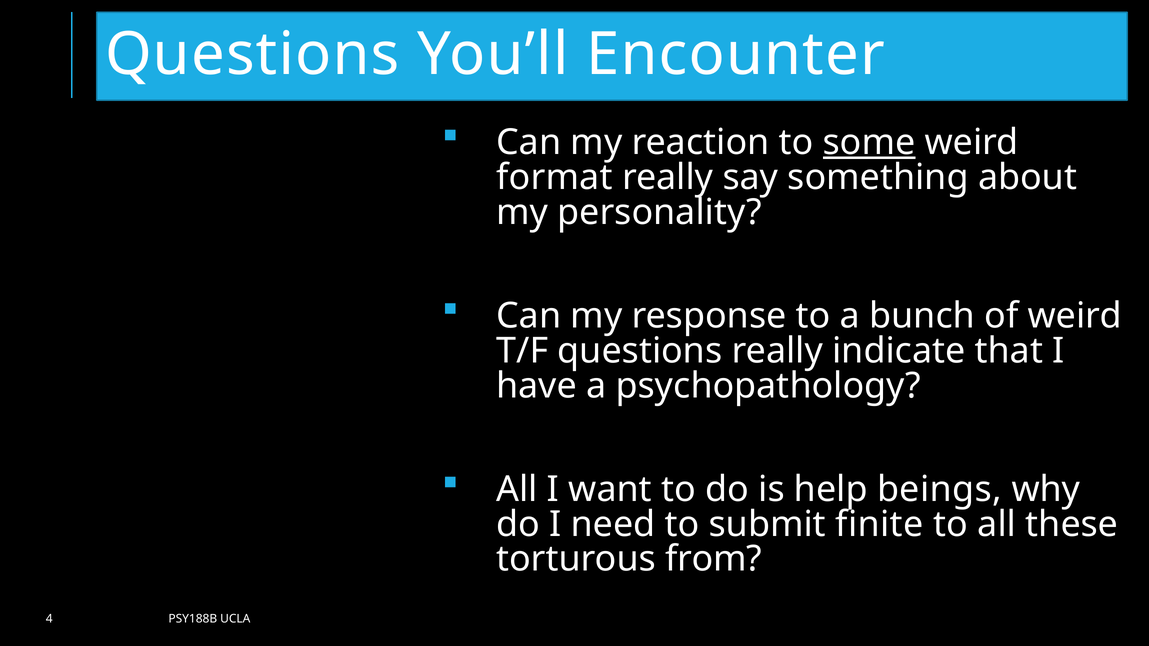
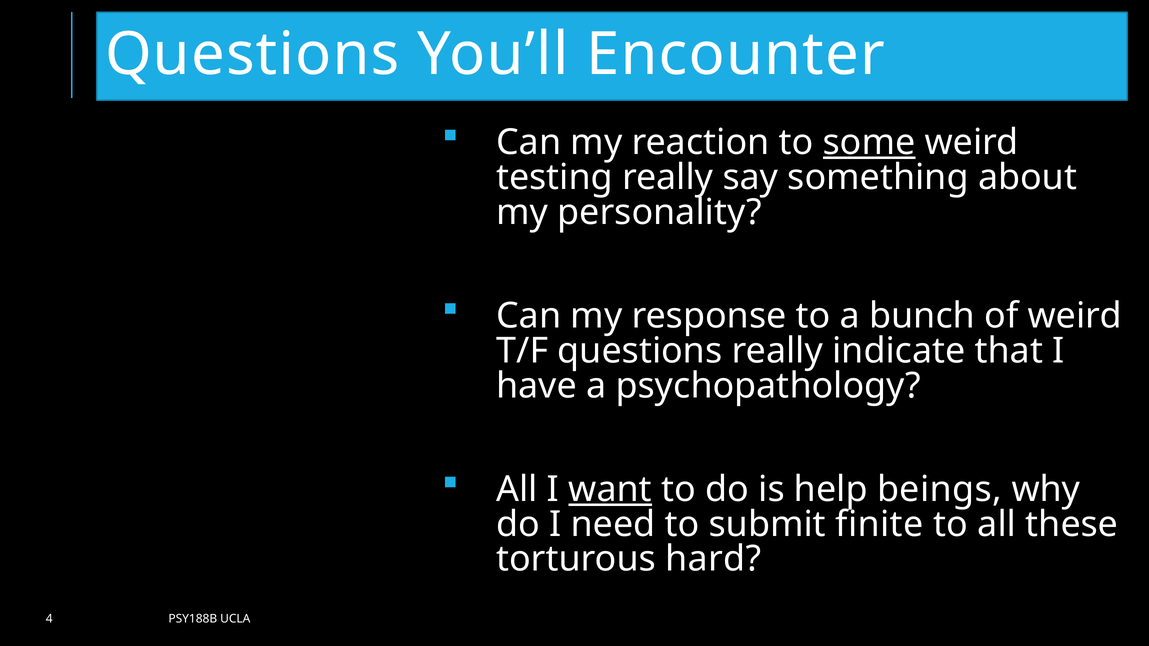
format: format -> testing
want underline: none -> present
from: from -> hard
